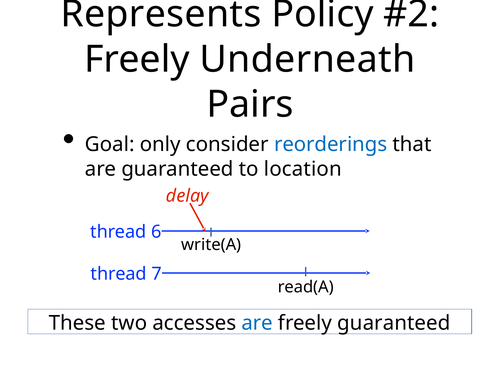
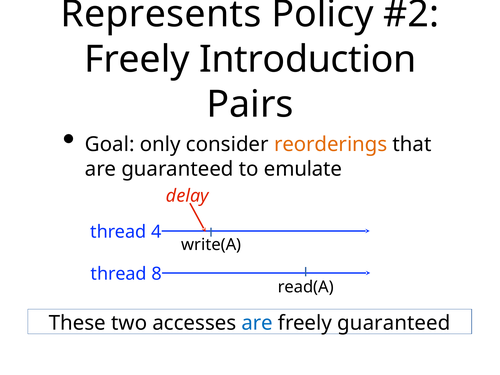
Underneath: Underneath -> Introduction
reorderings colour: blue -> orange
location: location -> emulate
6: 6 -> 4
7: 7 -> 8
